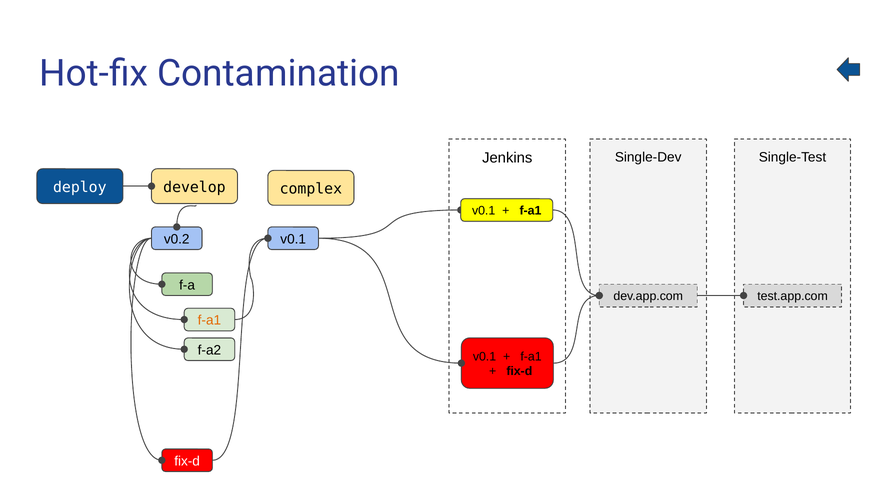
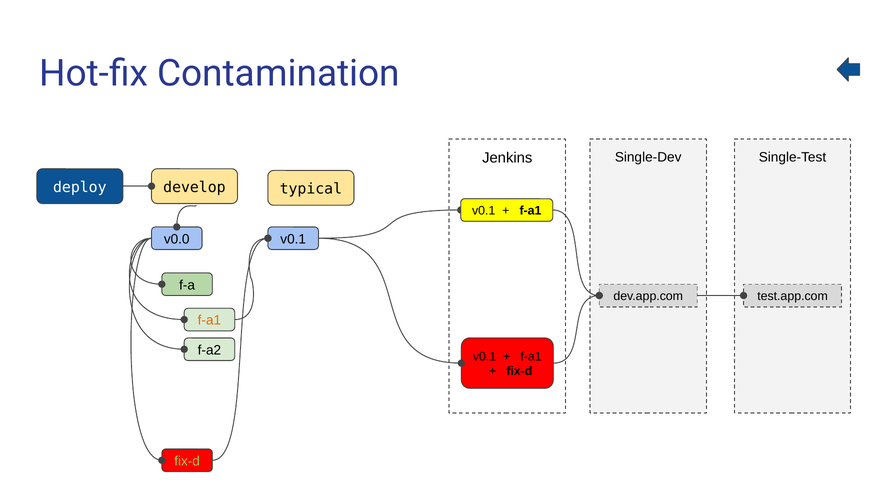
complex: complex -> typical
v0.2: v0.2 -> v0.0
fix-d at (187, 461) colour: white -> light green
